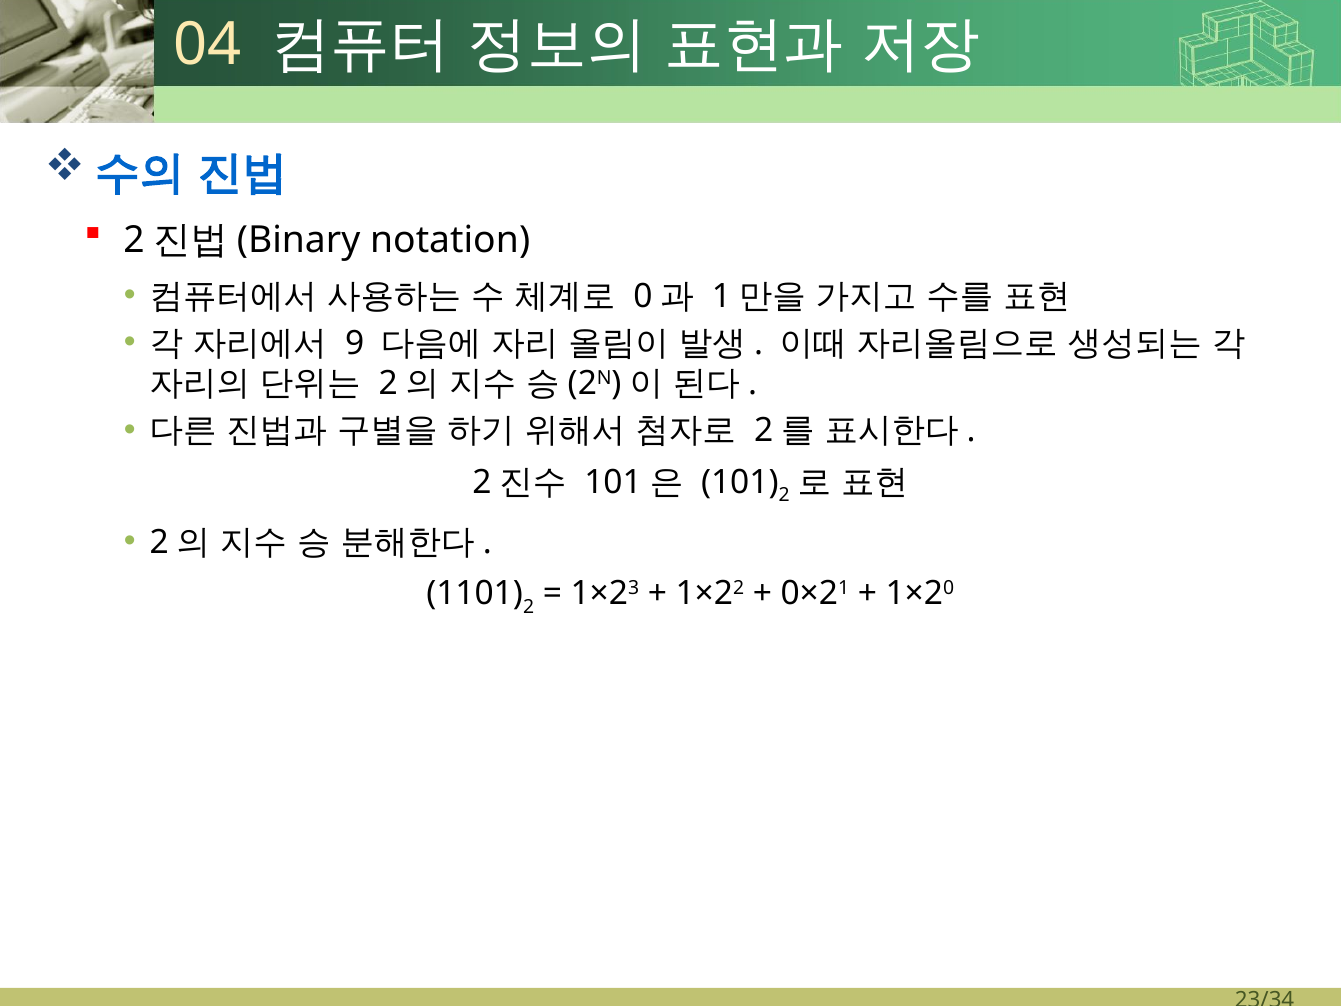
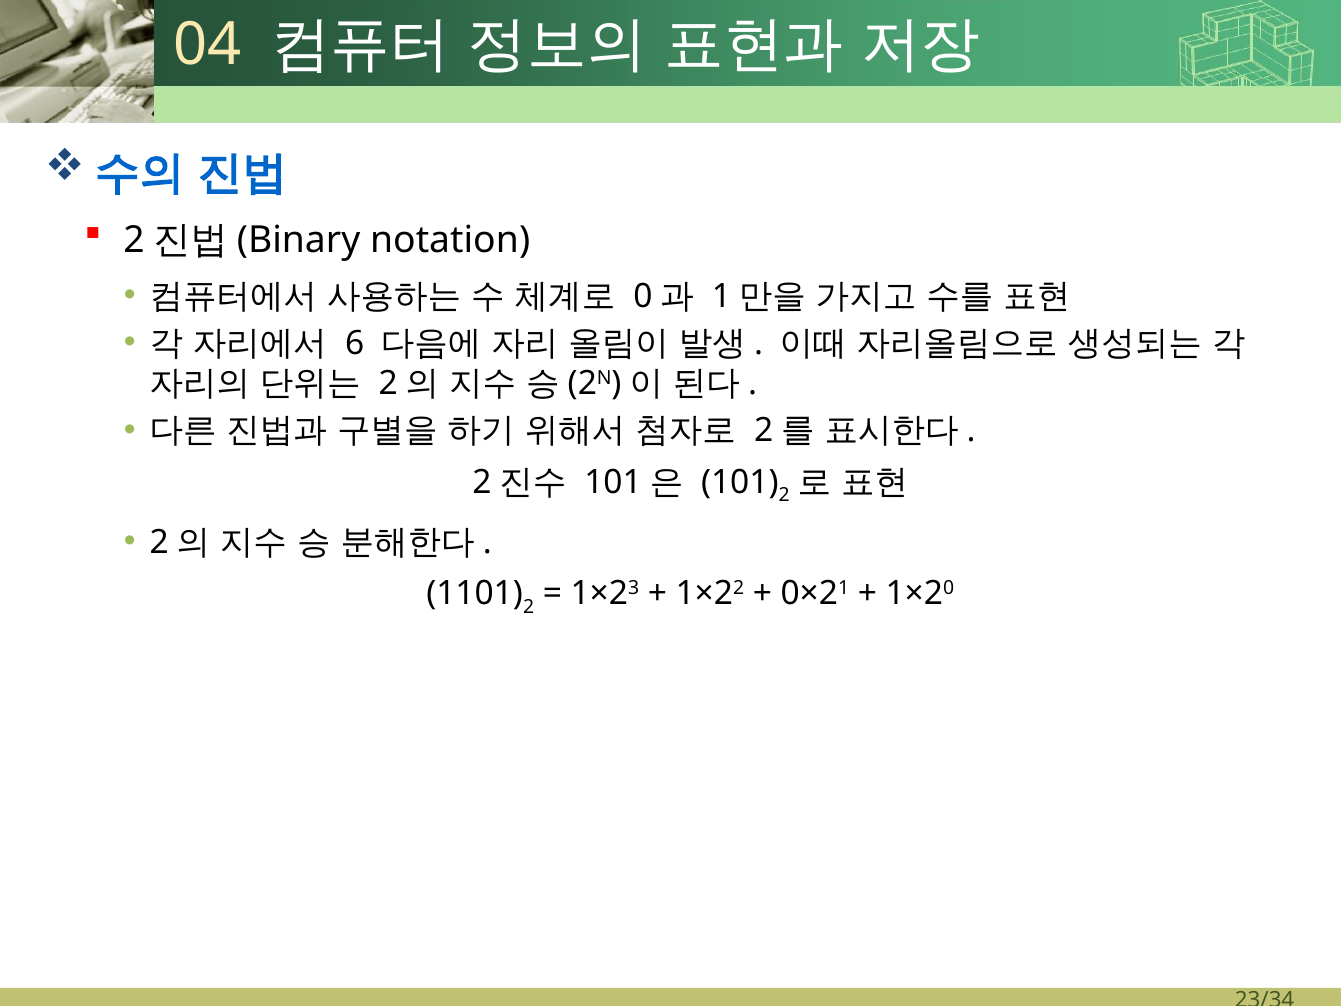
9: 9 -> 6
